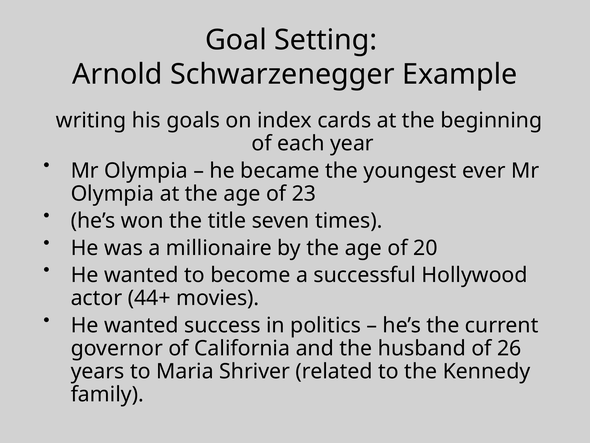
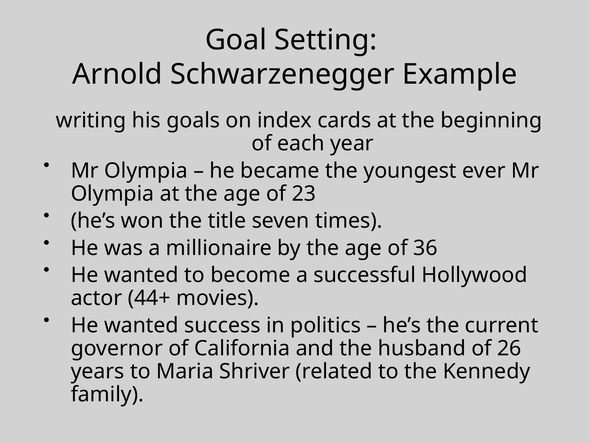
20: 20 -> 36
